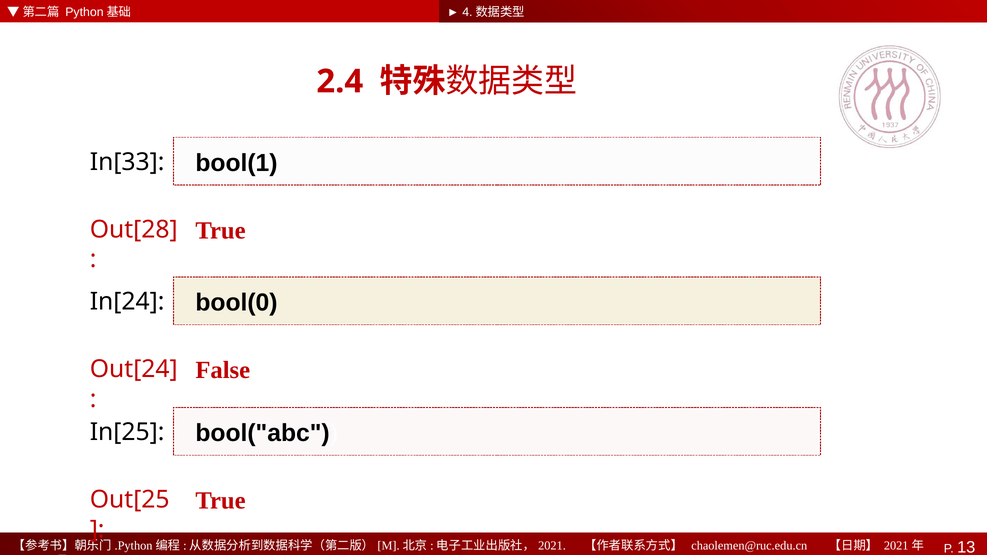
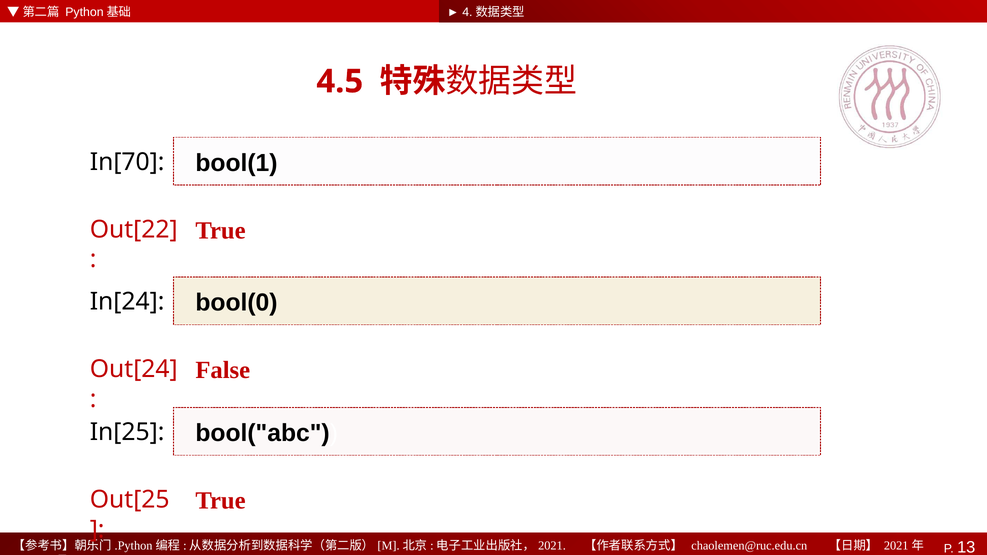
2.4: 2.4 -> 4.5
In[33: In[33 -> In[70
Out[28: Out[28 -> Out[22
